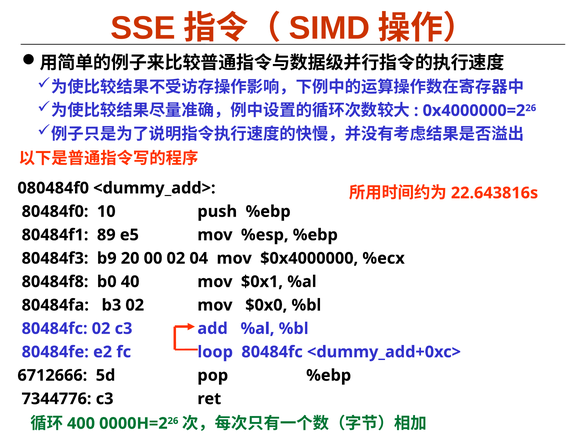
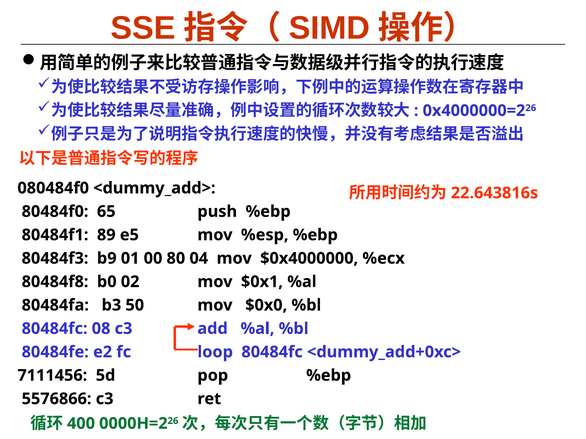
10: 10 -> 65
20: 20 -> 01
00 02: 02 -> 80
40: 40 -> 02
b3 02: 02 -> 50
80484fc 02: 02 -> 08
6712666: 6712666 -> 7111456
7344776: 7344776 -> 5576866
